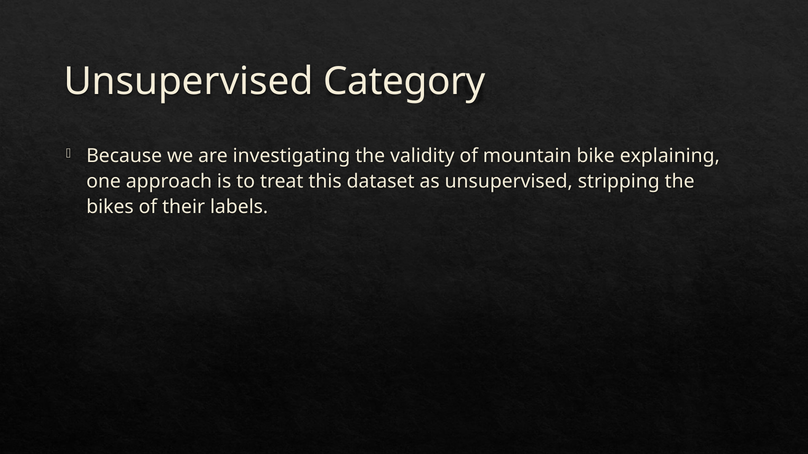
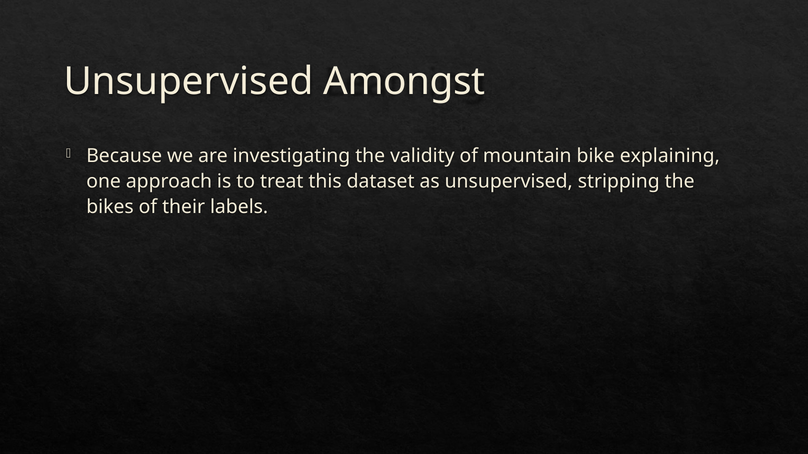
Category: Category -> Amongst
